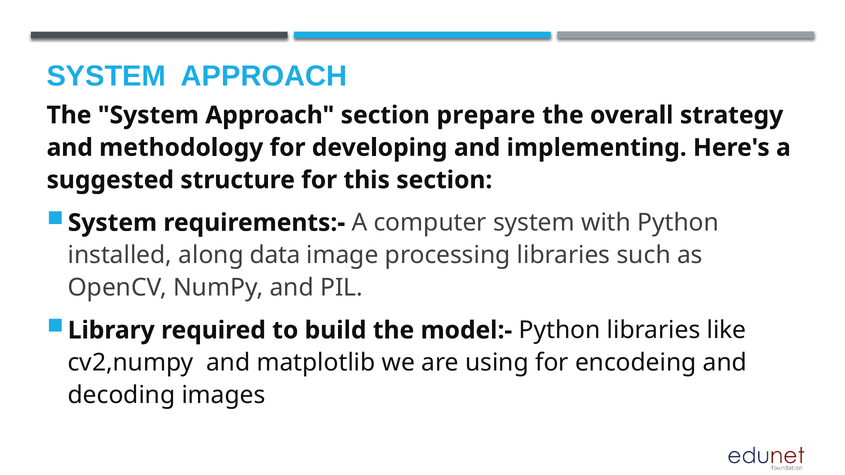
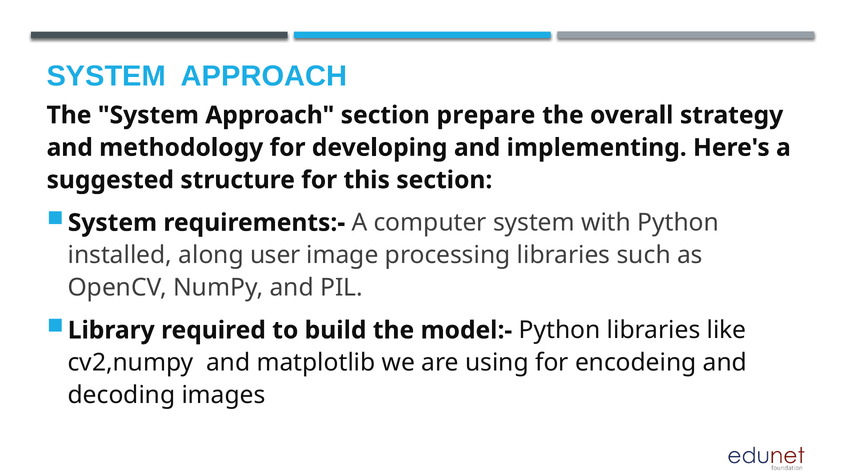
data: data -> user
